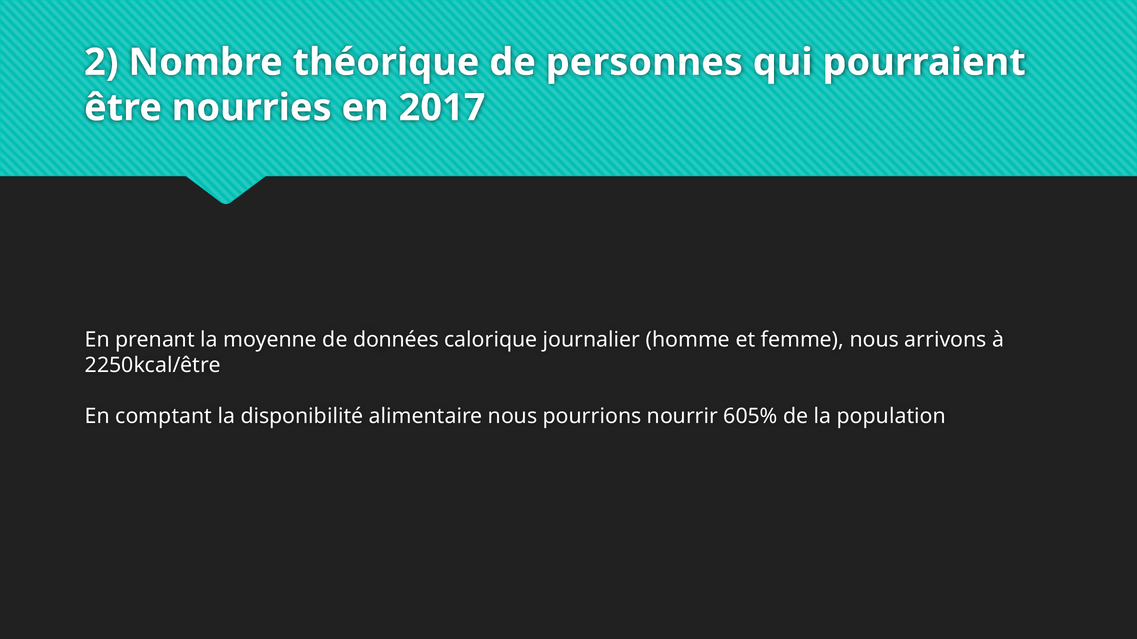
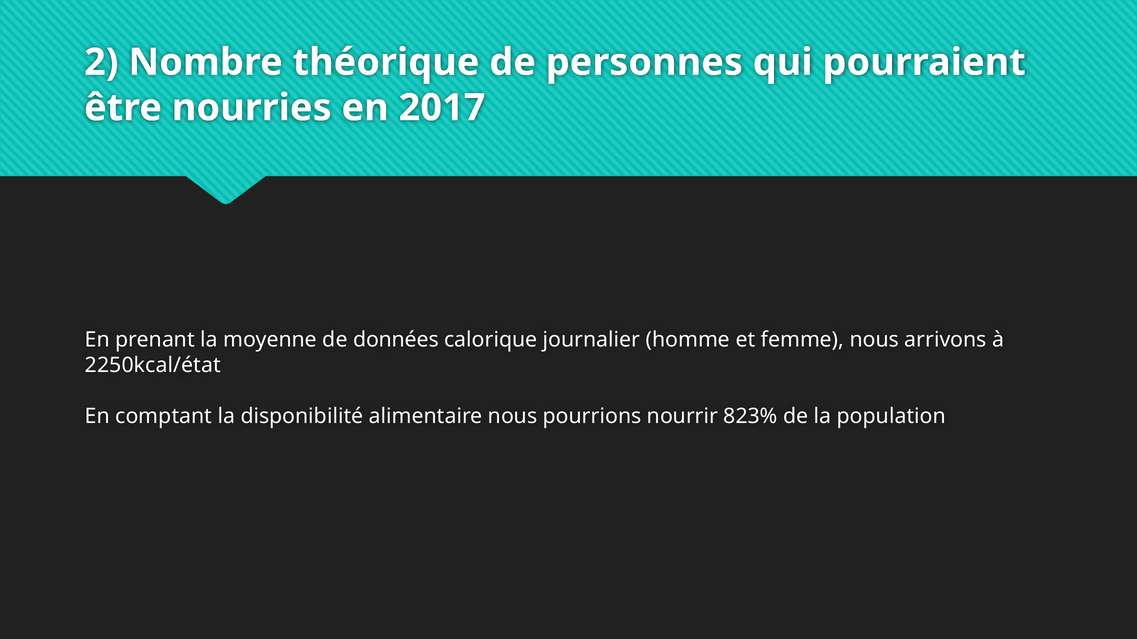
2250kcal/être: 2250kcal/être -> 2250kcal/état
605%: 605% -> 823%
